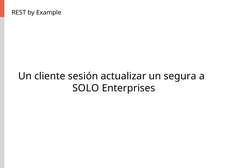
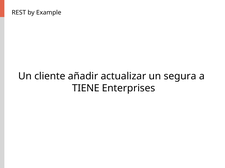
sesión: sesión -> añadir
SOLO: SOLO -> TIENE
